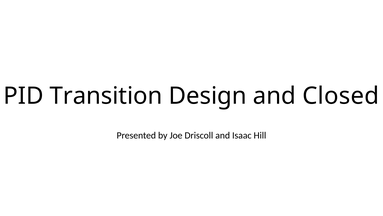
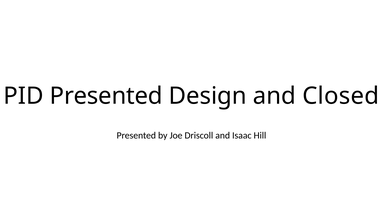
PID Transition: Transition -> Presented
